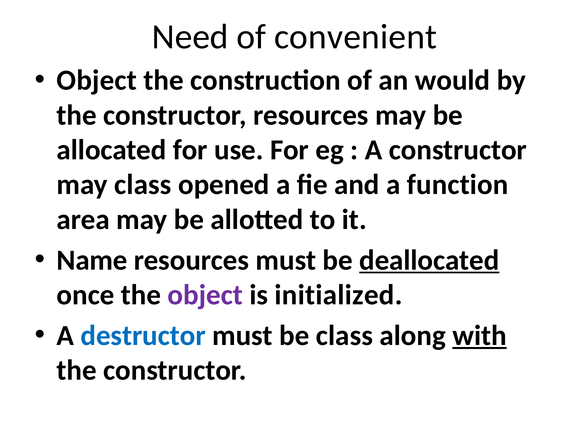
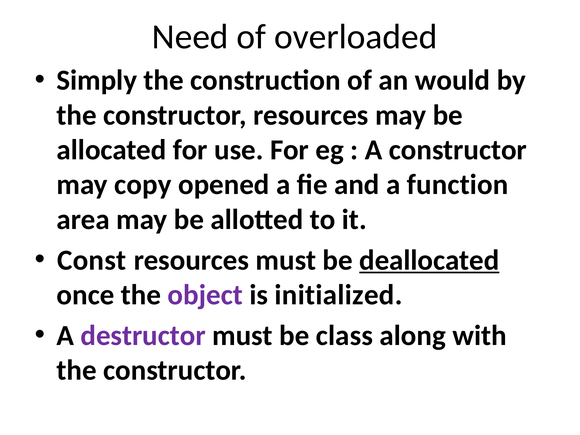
convenient: convenient -> overloaded
Object at (97, 80): Object -> Simply
may class: class -> copy
Name: Name -> Const
destructor colour: blue -> purple
with underline: present -> none
